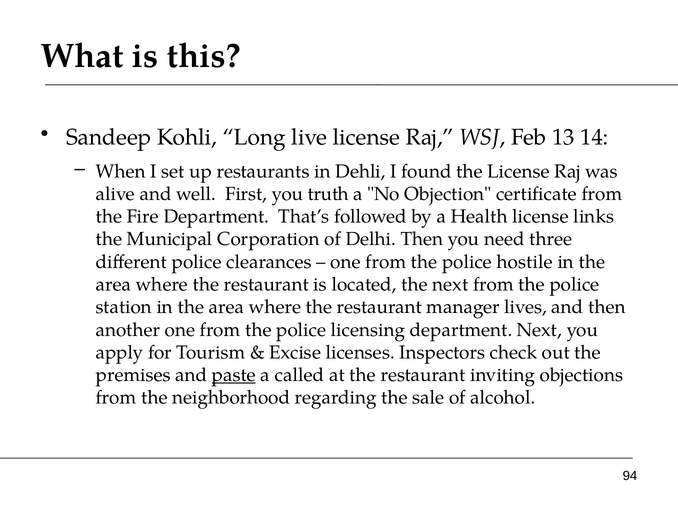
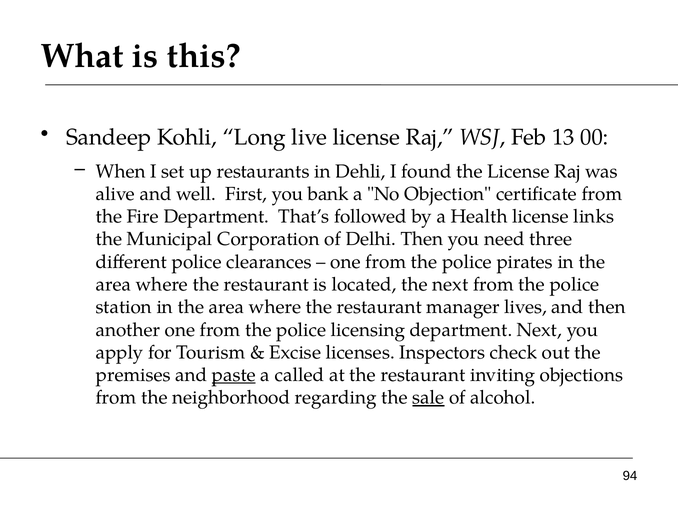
14: 14 -> 00
truth: truth -> bank
hostile: hostile -> pirates
sale underline: none -> present
